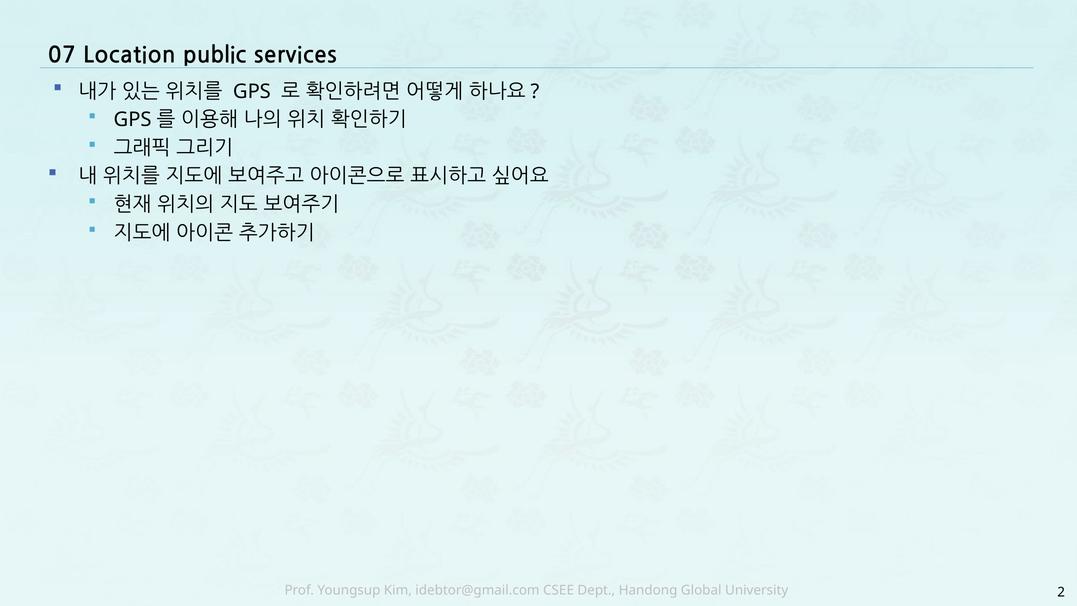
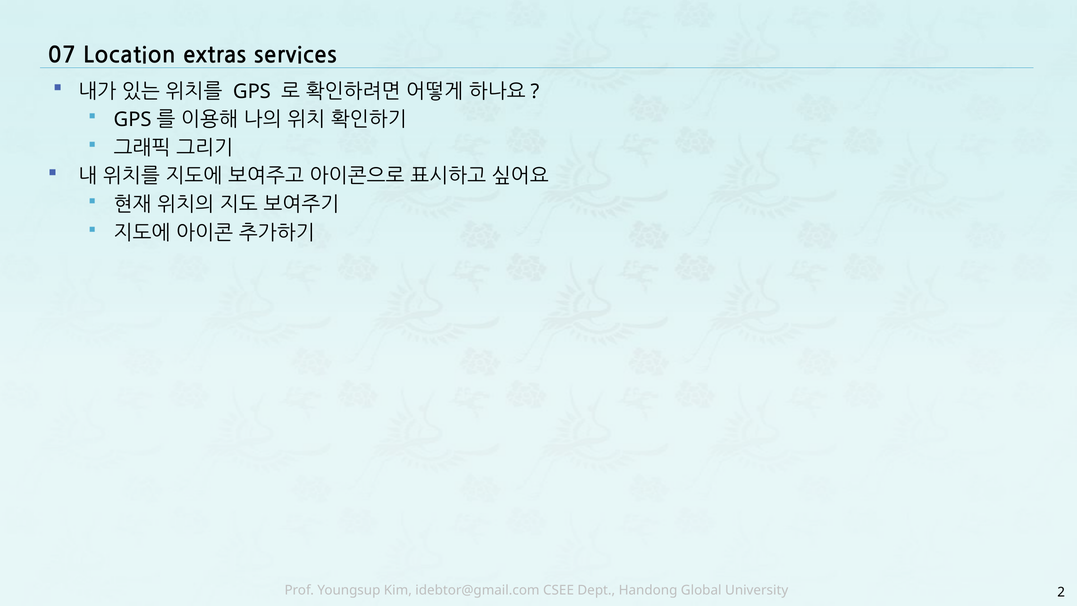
public: public -> extras
